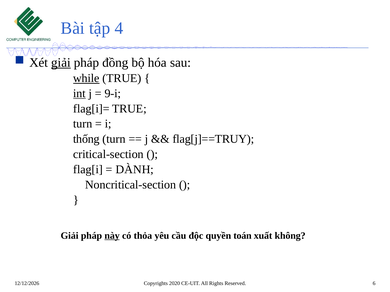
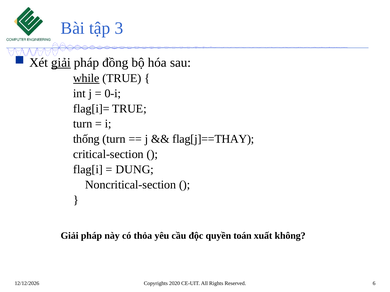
4: 4 -> 3
int underline: present -> none
9-i: 9-i -> 0-i
flag[j]==TRUY: flag[j]==TRUY -> flag[j]==THAY
DÀNH: DÀNH -> DUNG
này underline: present -> none
